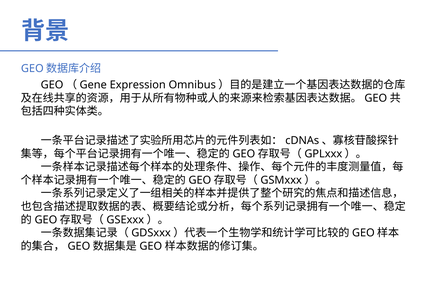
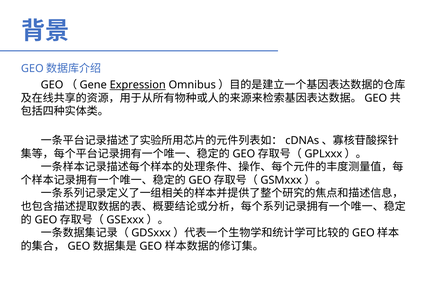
Expression underline: none -> present
